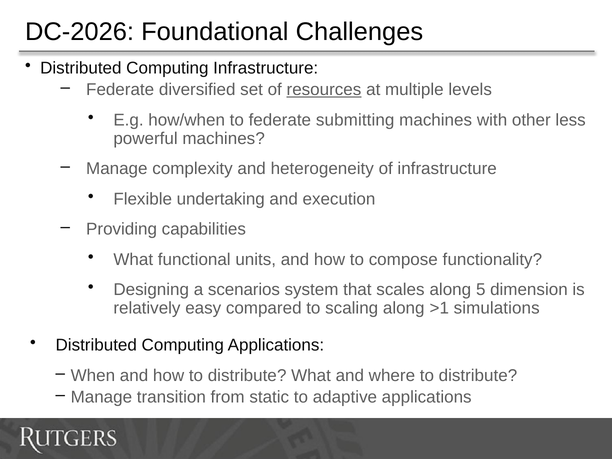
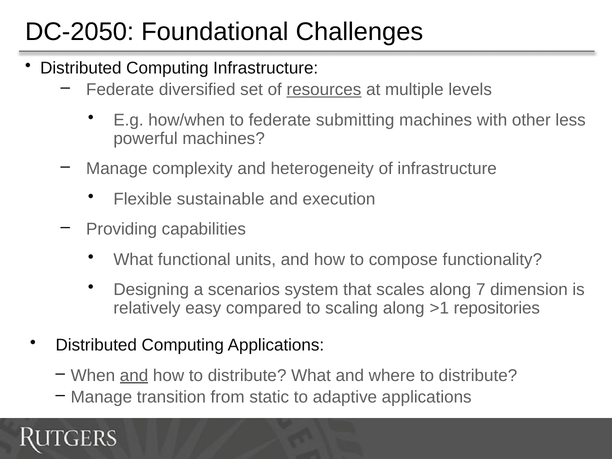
DC-2026: DC-2026 -> DC-2050
undertaking: undertaking -> sustainable
5: 5 -> 7
simulations: simulations -> repositories
and at (134, 375) underline: none -> present
